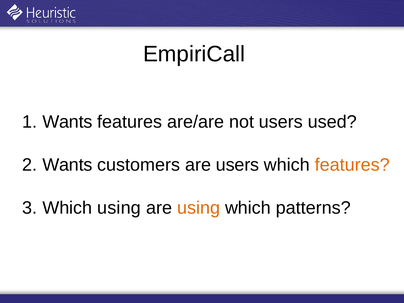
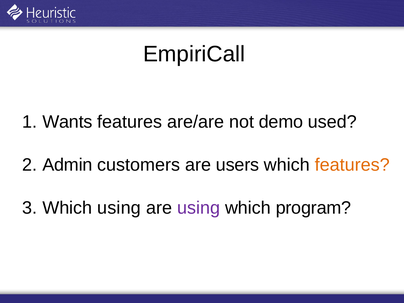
not users: users -> demo
Wants at (67, 165): Wants -> Admin
using at (199, 208) colour: orange -> purple
patterns: patterns -> program
